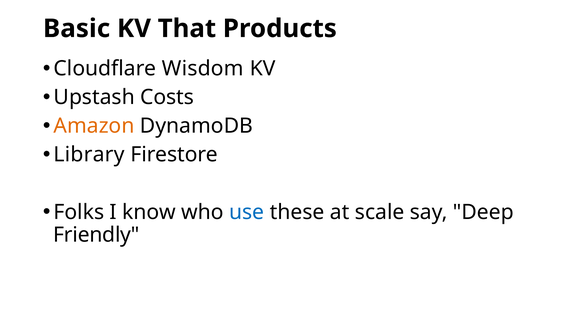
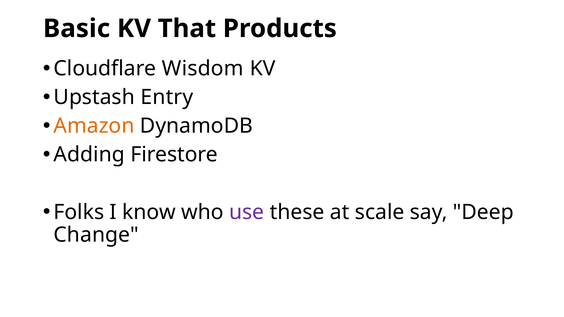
Costs: Costs -> Entry
Library: Library -> Adding
use colour: blue -> purple
Friendly: Friendly -> Change
